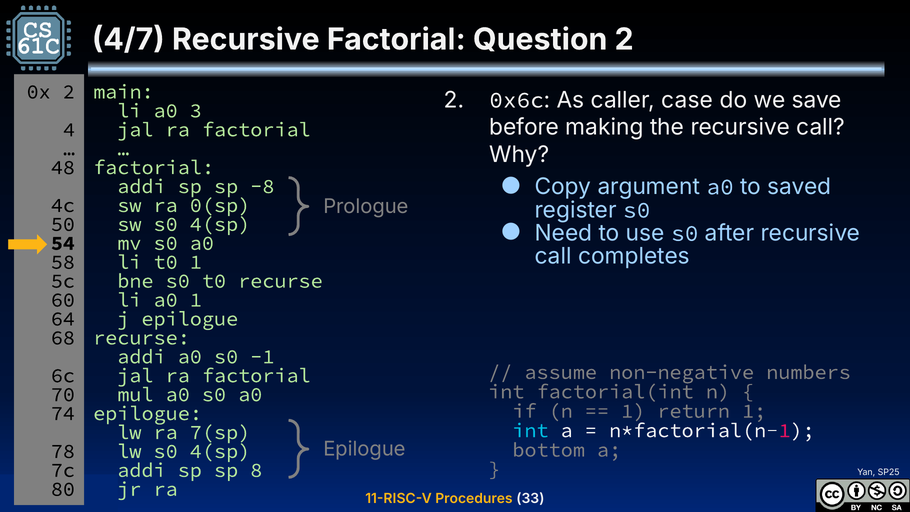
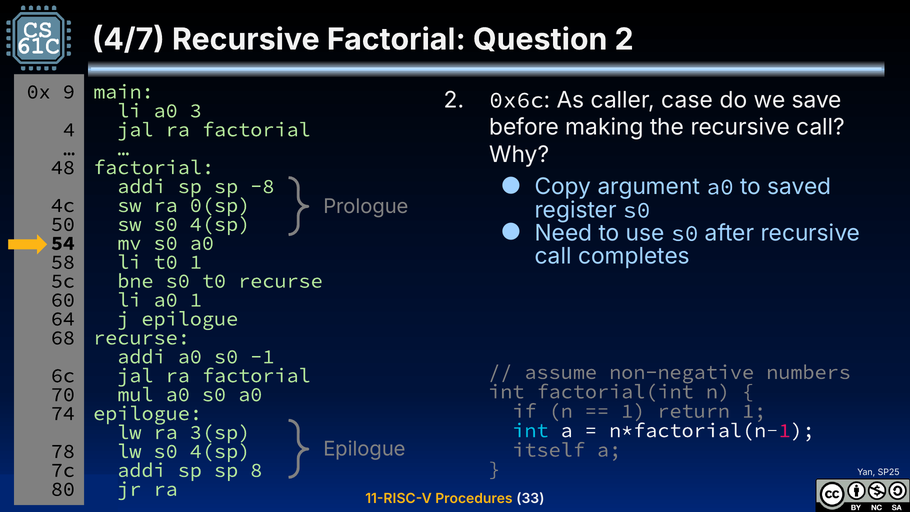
0x 2: 2 -> 9
7(sp: 7(sp -> 3(sp
bottom: bottom -> itself
